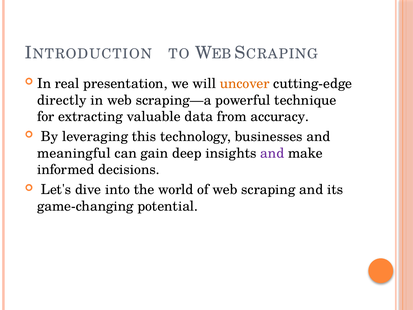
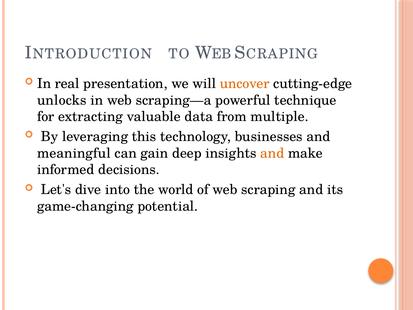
directly: directly -> unlocks
accuracy: accuracy -> multiple
and at (272, 153) colour: purple -> orange
